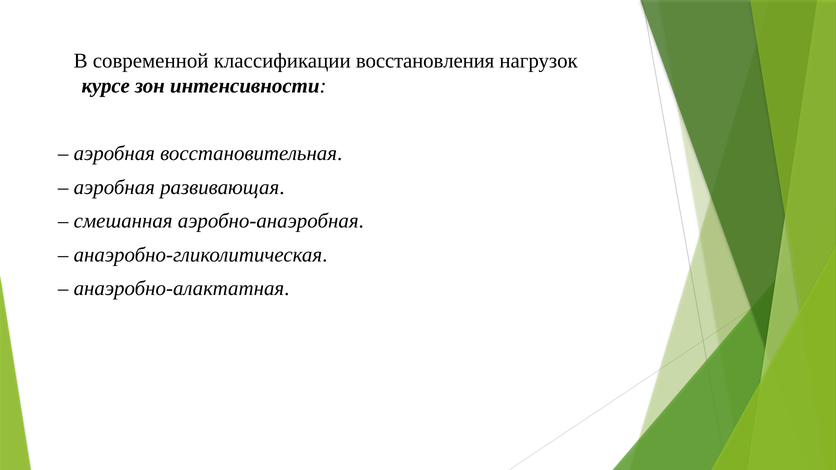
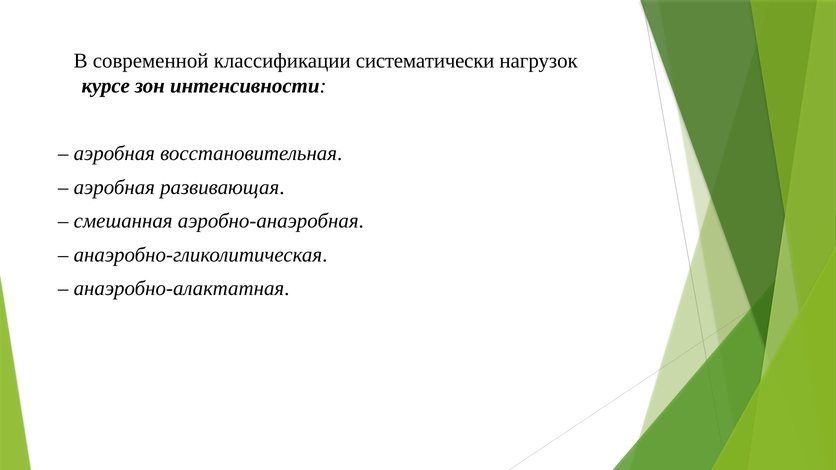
восстановления: восстановления -> систематически
